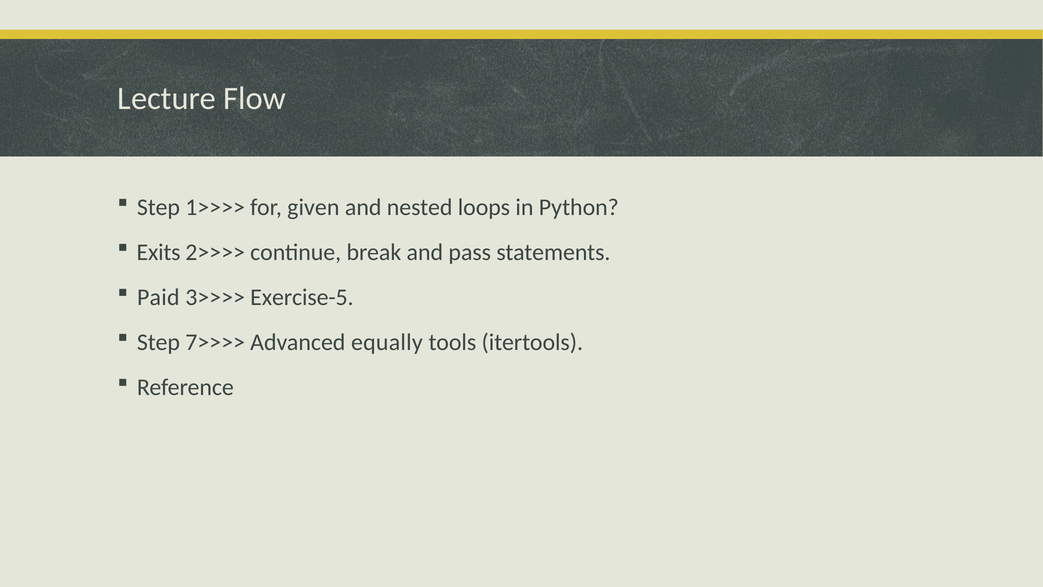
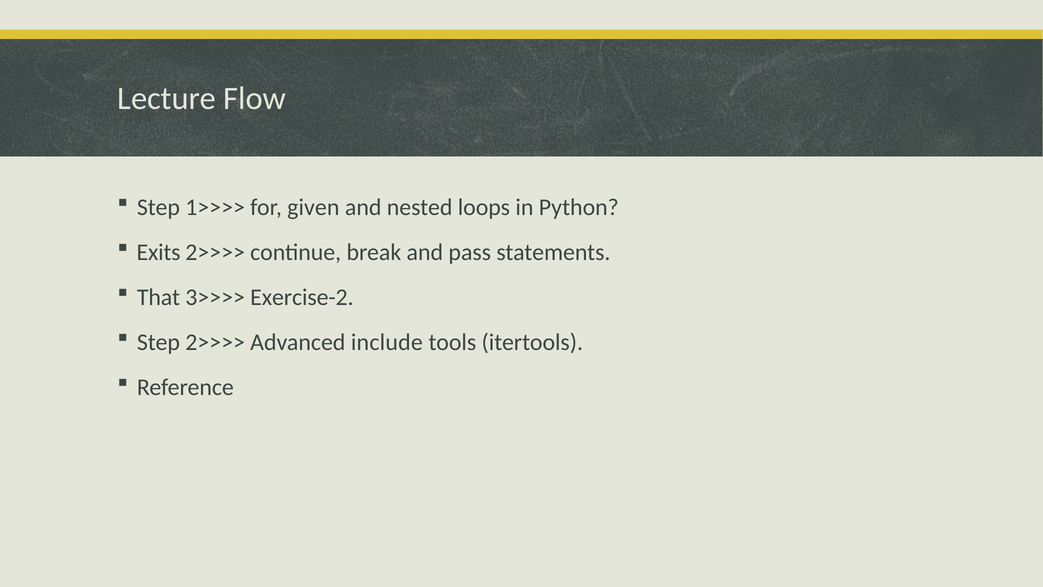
Paid: Paid -> That
Exercise-5: Exercise-5 -> Exercise-2
Step 7>>>>: 7>>>> -> 2>>>>
equally: equally -> include
